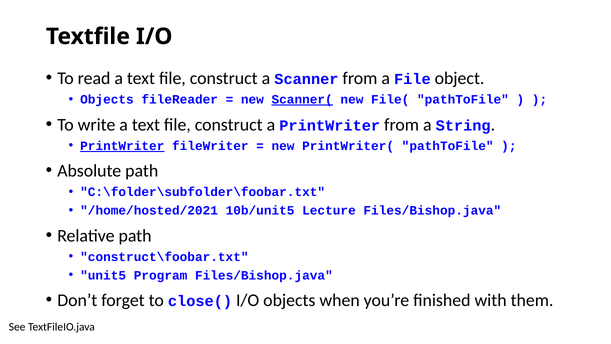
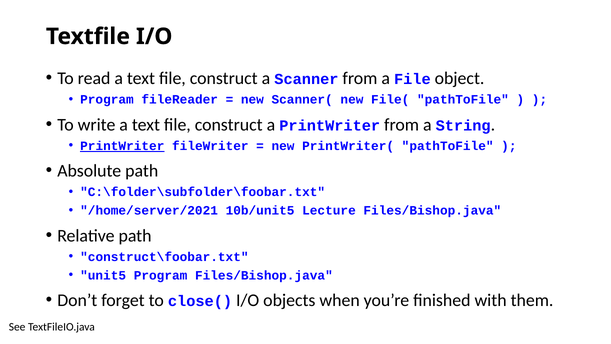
Objects at (107, 100): Objects -> Program
Scanner( underline: present -> none
/home/hosted/2021: /home/hosted/2021 -> /home/server/2021
